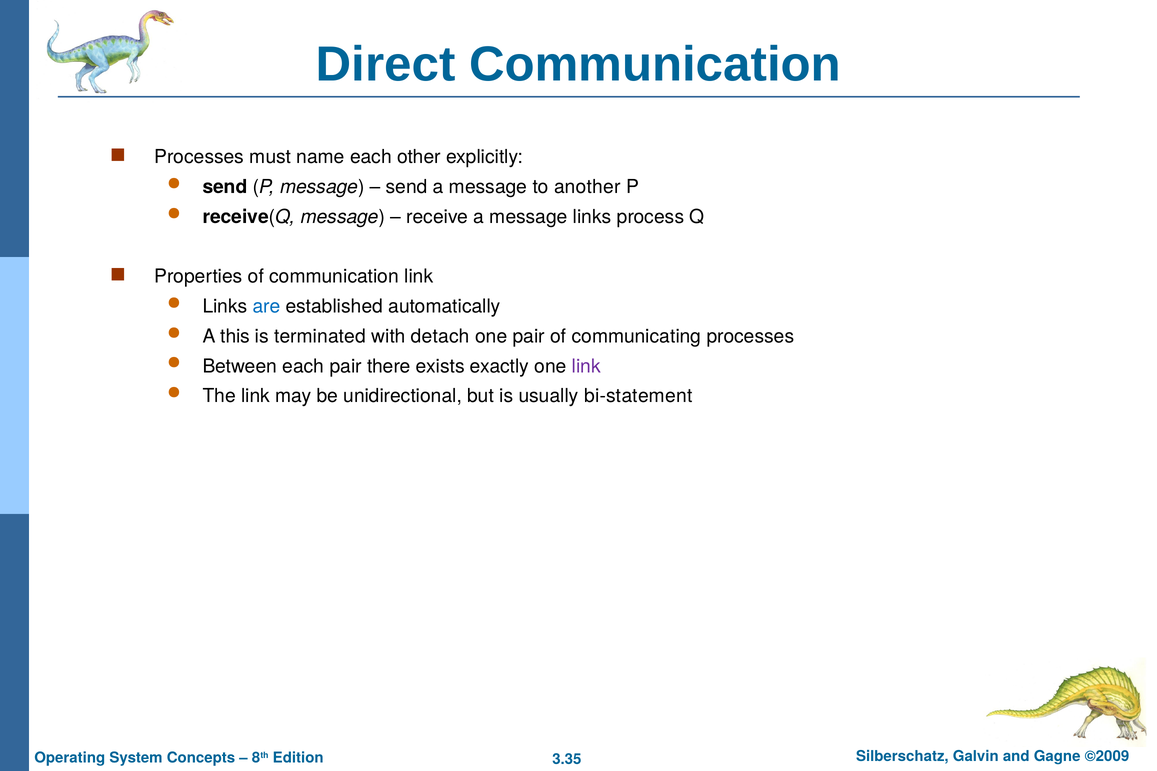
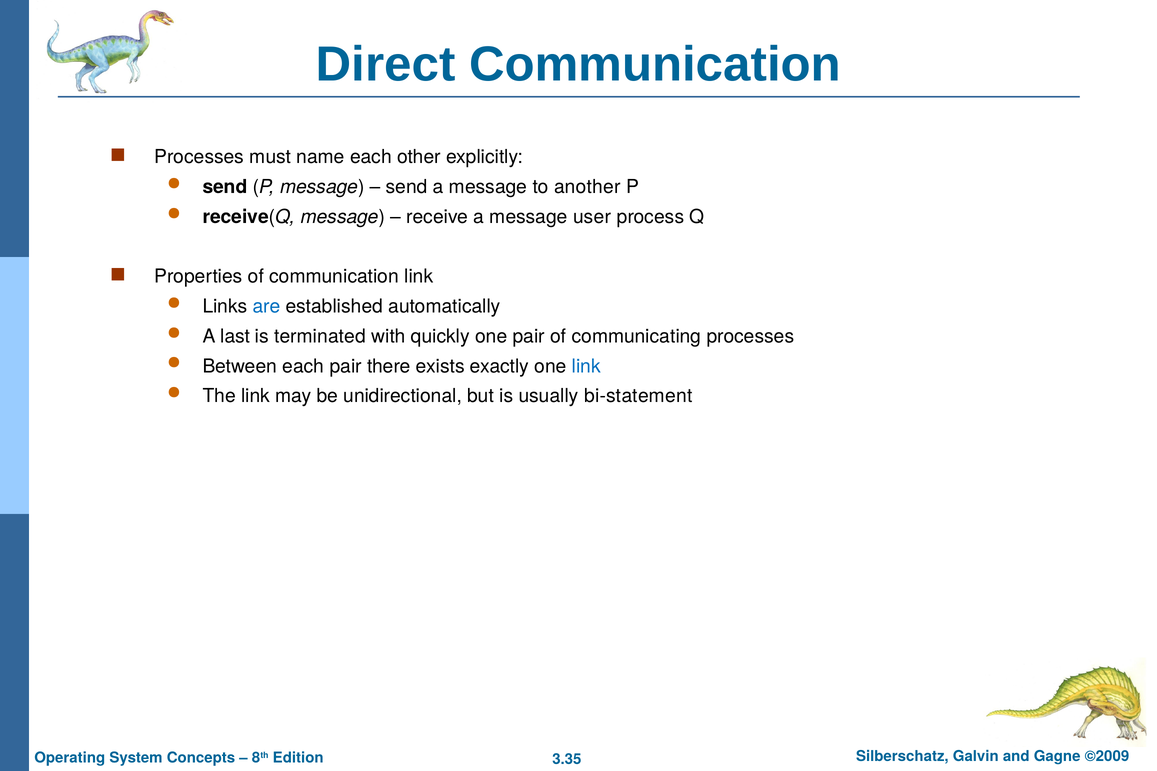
message links: links -> user
this: this -> last
detach: detach -> quickly
link at (586, 366) colour: purple -> blue
